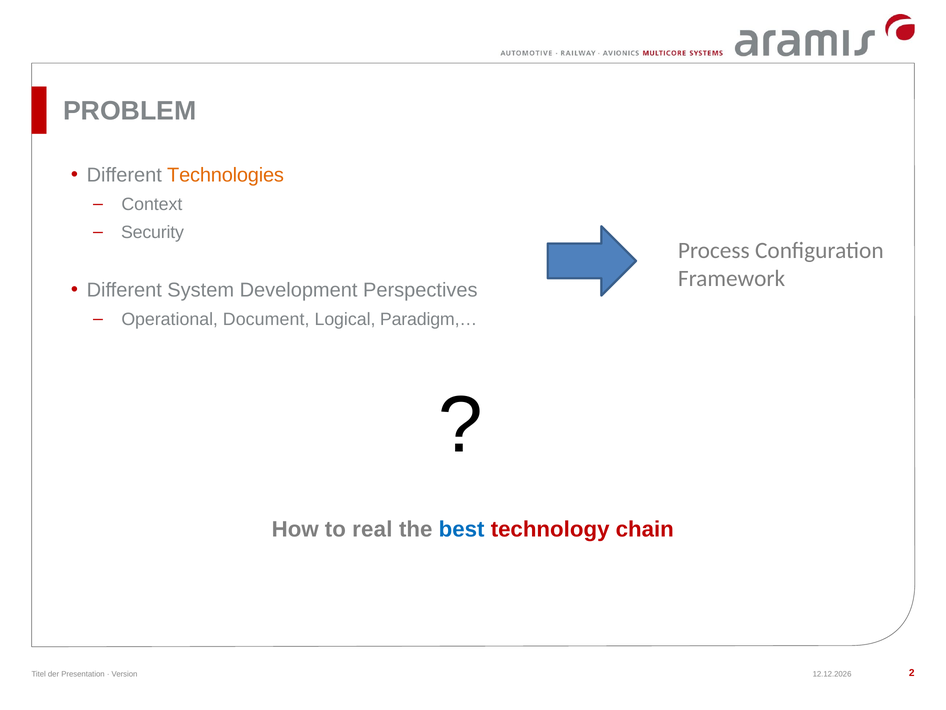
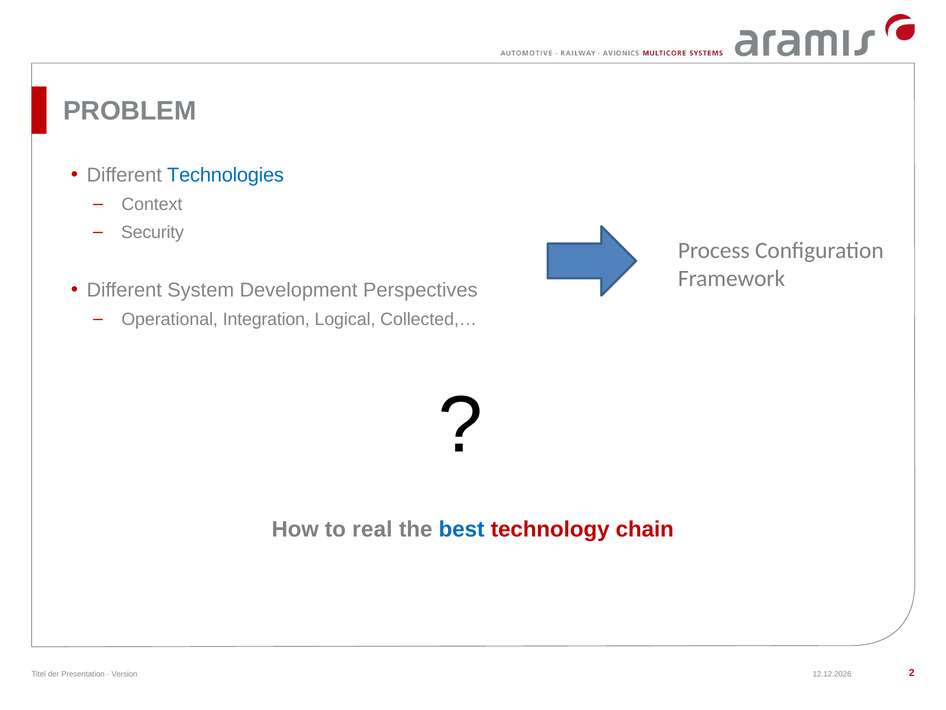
Technologies colour: orange -> blue
Document: Document -> Integration
Paradigm,…: Paradigm,… -> Collected,…
